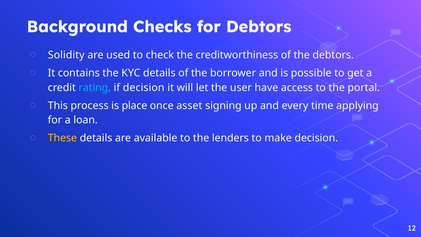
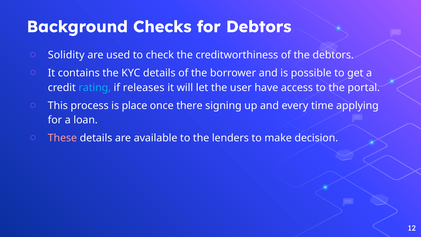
if decision: decision -> releases
asset: asset -> there
These colour: yellow -> pink
